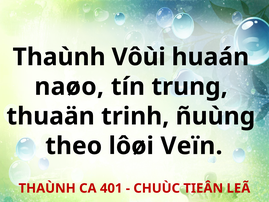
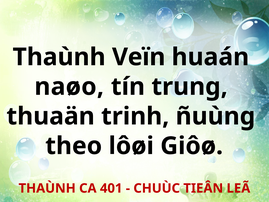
Vôùi: Vôùi -> Veïn
Veïn: Veïn -> Giôø
